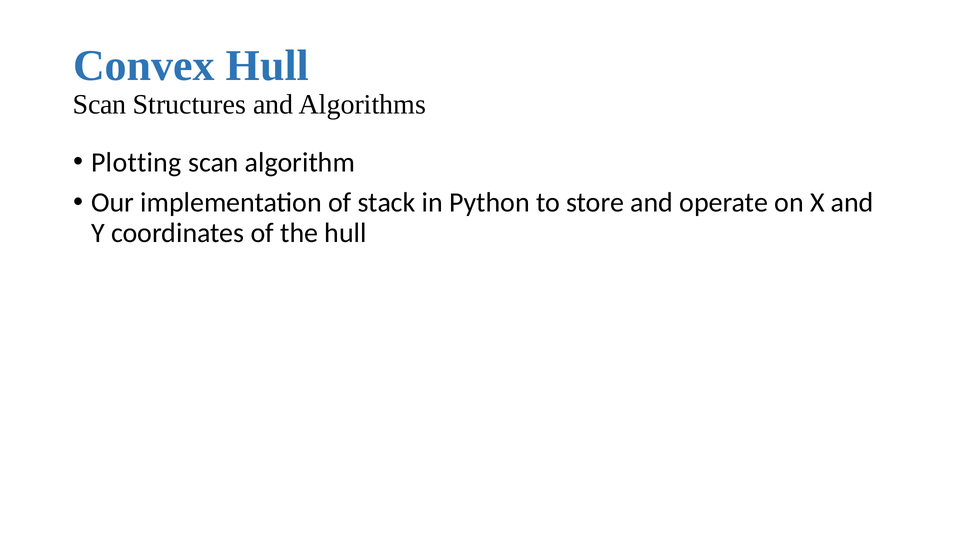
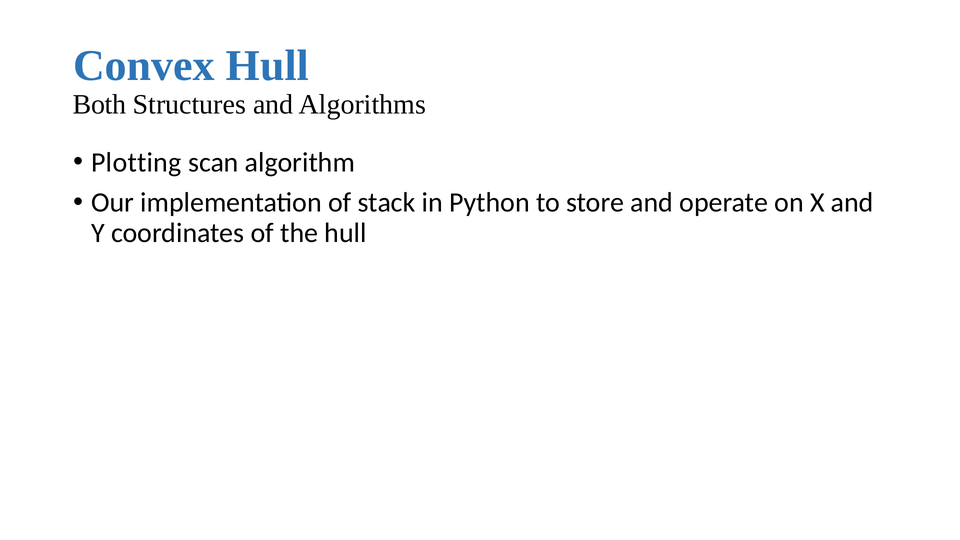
Scan at (100, 105): Scan -> Both
